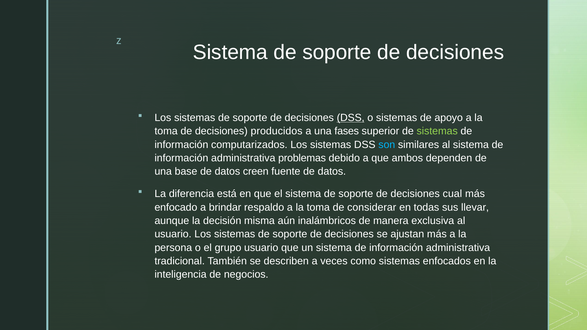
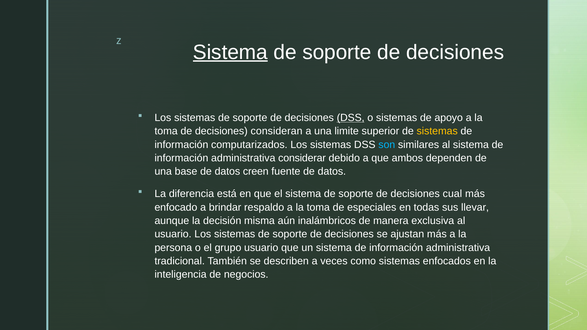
Sistema at (230, 52) underline: none -> present
producidos: producidos -> consideran
fases: fases -> limite
sistemas at (437, 131) colour: light green -> yellow
problemas: problemas -> considerar
considerar: considerar -> especiales
